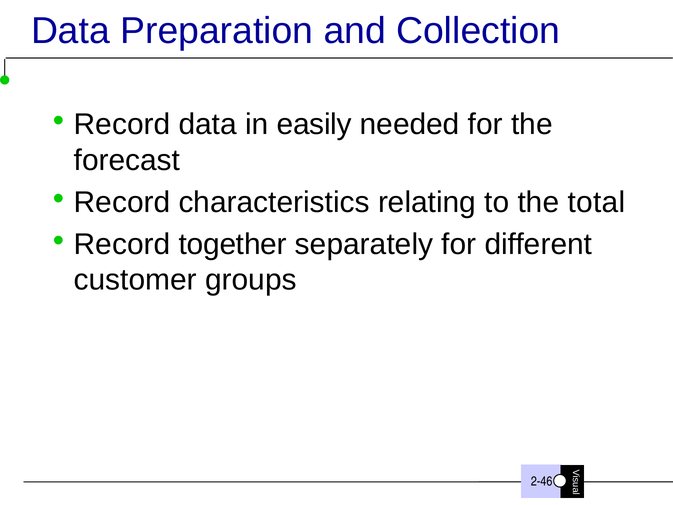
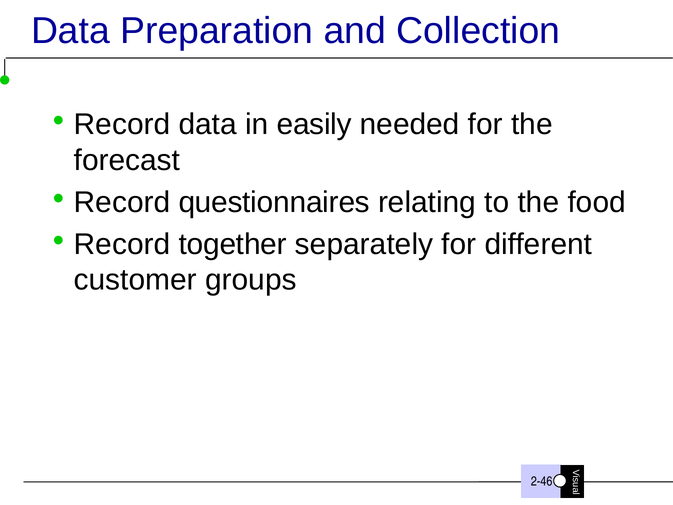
characteristics: characteristics -> questionnaires
total: total -> food
